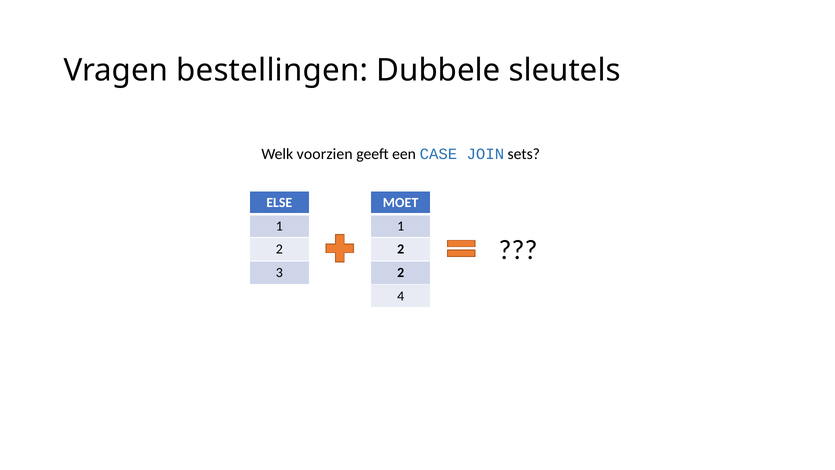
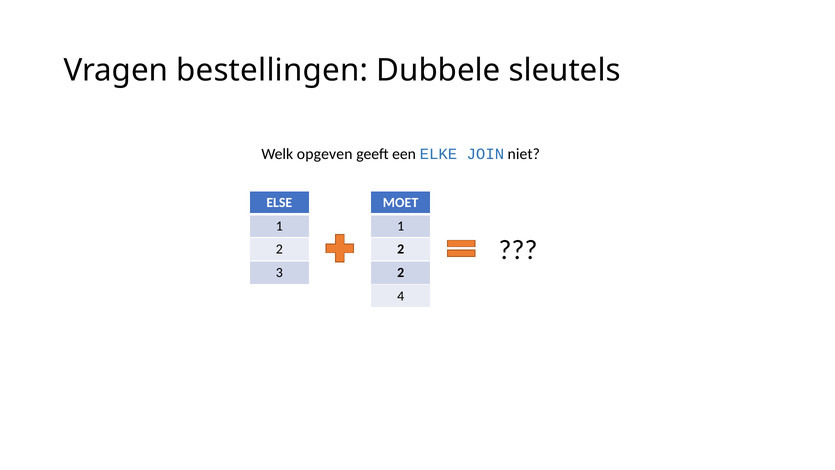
voorzien: voorzien -> opgeven
CASE: CASE -> ELKE
sets: sets -> niet
